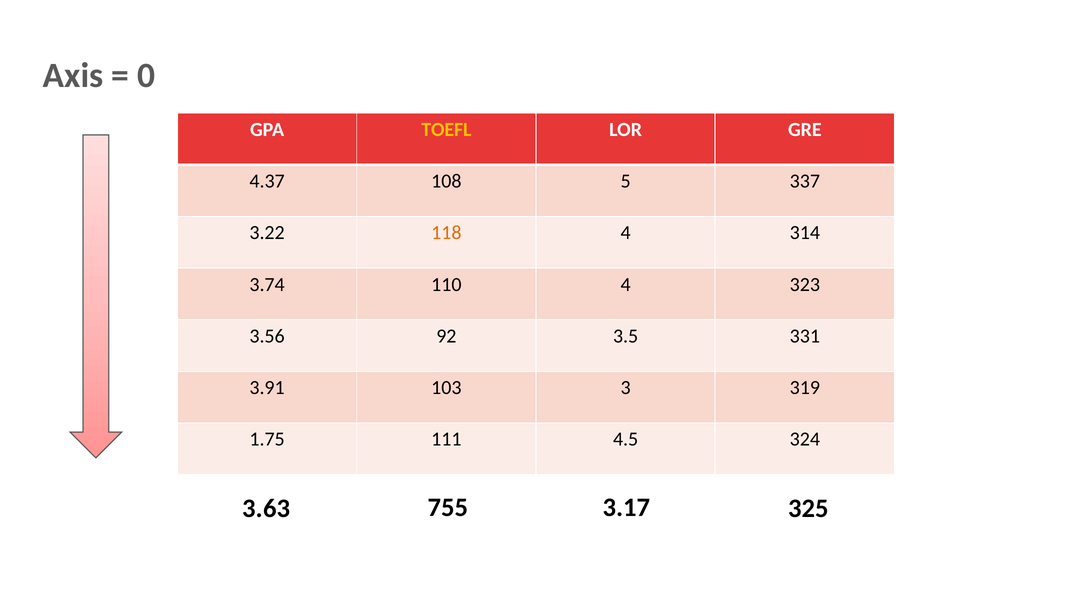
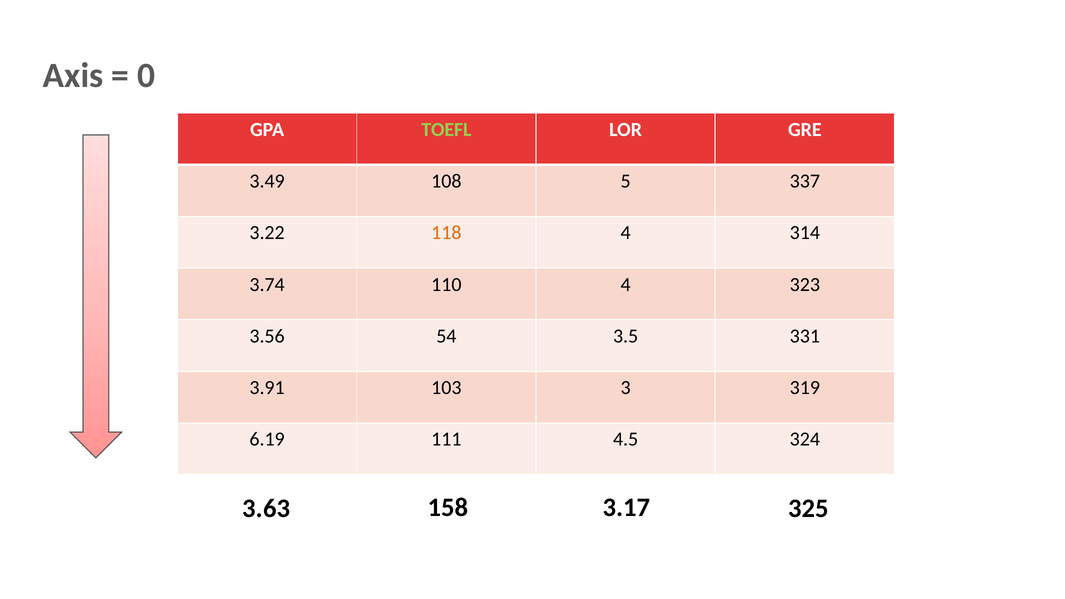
TOEFL colour: yellow -> light green
4.37: 4.37 -> 3.49
92: 92 -> 54
1.75: 1.75 -> 6.19
755: 755 -> 158
